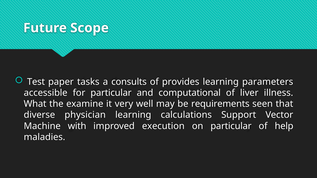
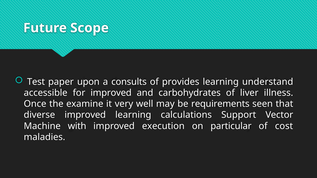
tasks: tasks -> upon
parameters: parameters -> understand
for particular: particular -> improved
computational: computational -> carbohydrates
What: What -> Once
diverse physician: physician -> improved
help: help -> cost
